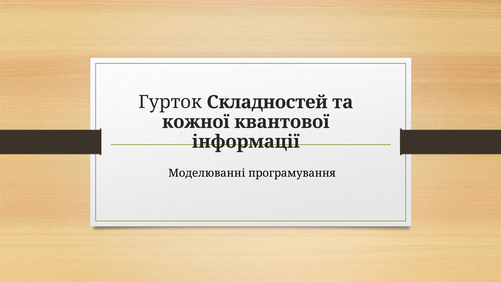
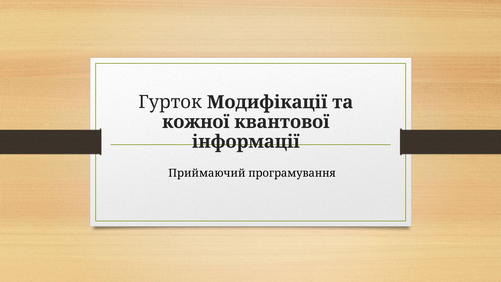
Складностей: Складностей -> Модифікації
Моделюванні: Моделюванні -> Приймаючий
